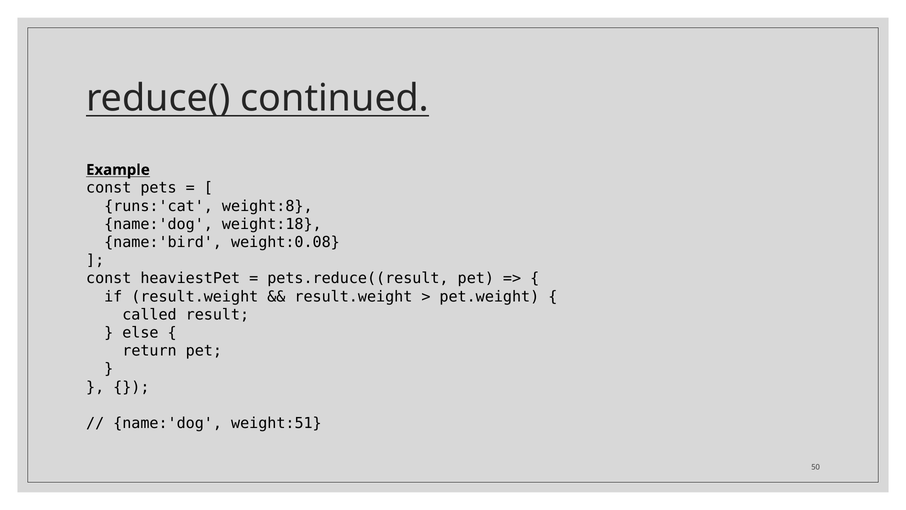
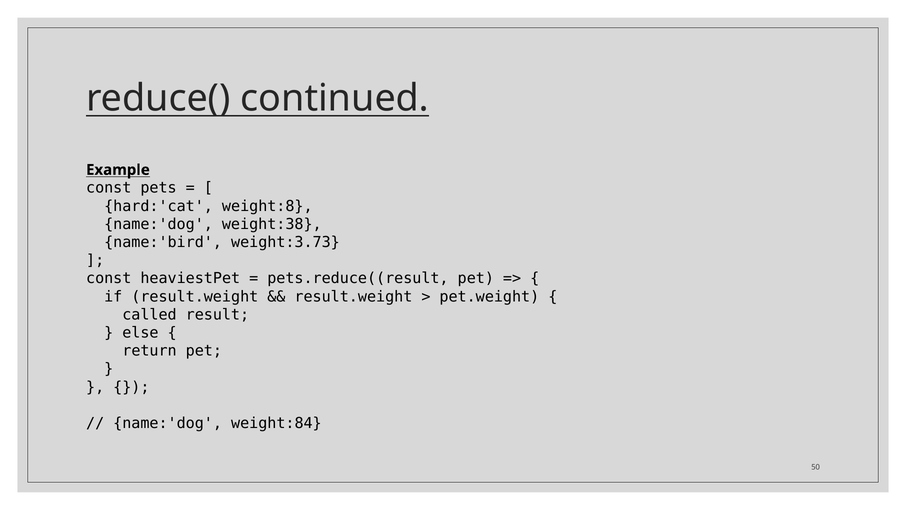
runs:'cat: runs:'cat -> hard:'cat
weight:18: weight:18 -> weight:38
weight:0.08: weight:0.08 -> weight:3.73
weight:51: weight:51 -> weight:84
